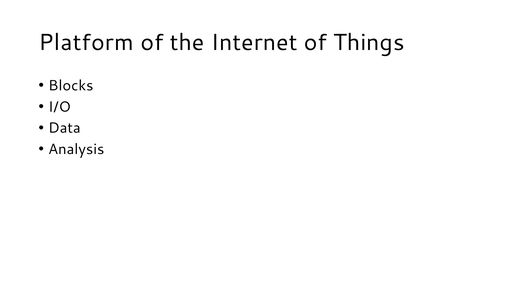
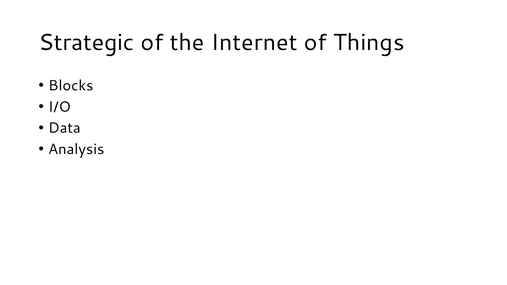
Platform: Platform -> Strategic
